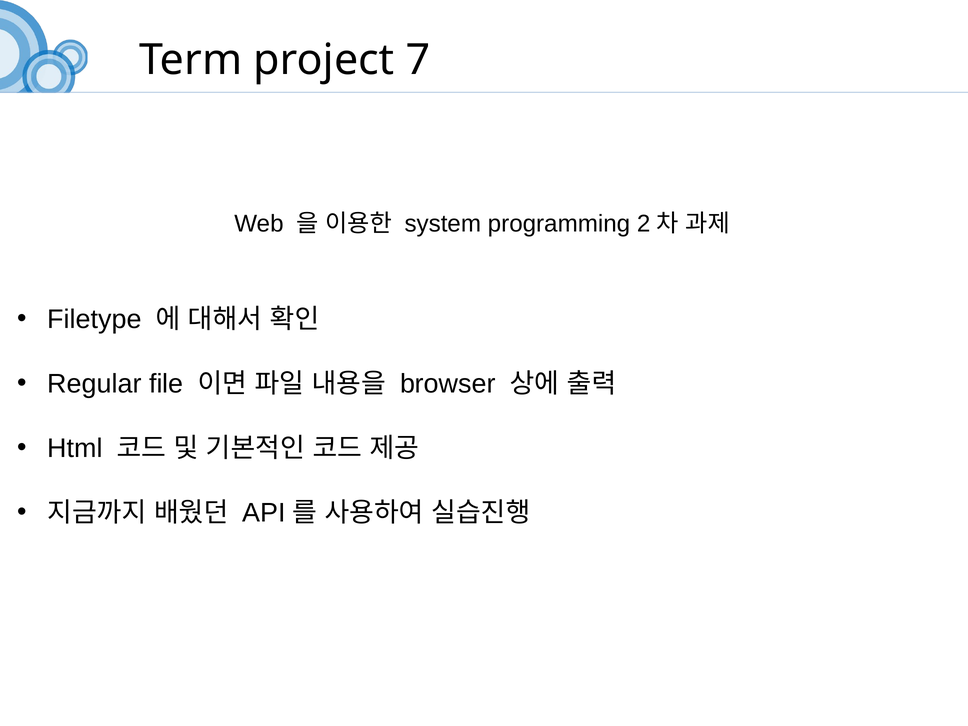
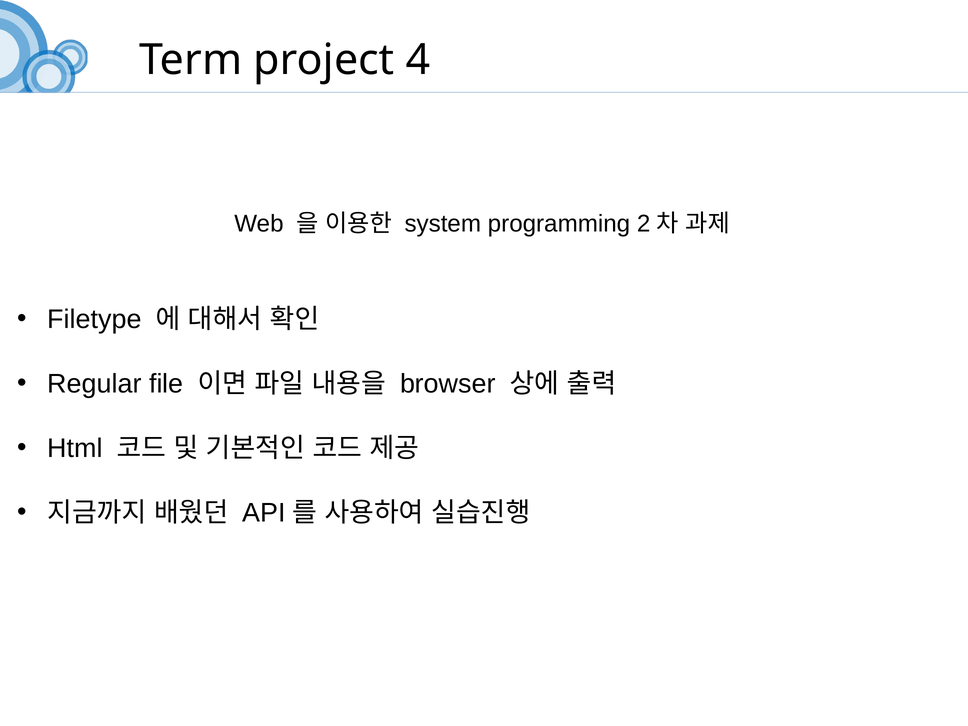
7: 7 -> 4
